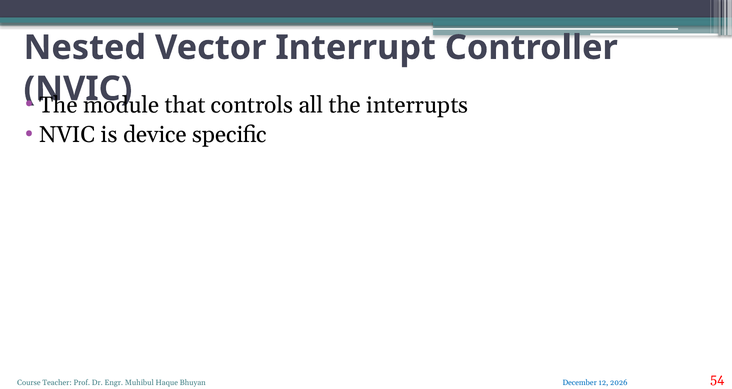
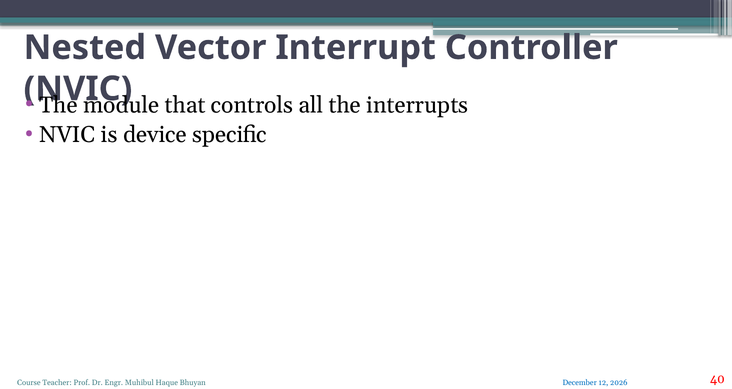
54: 54 -> 40
